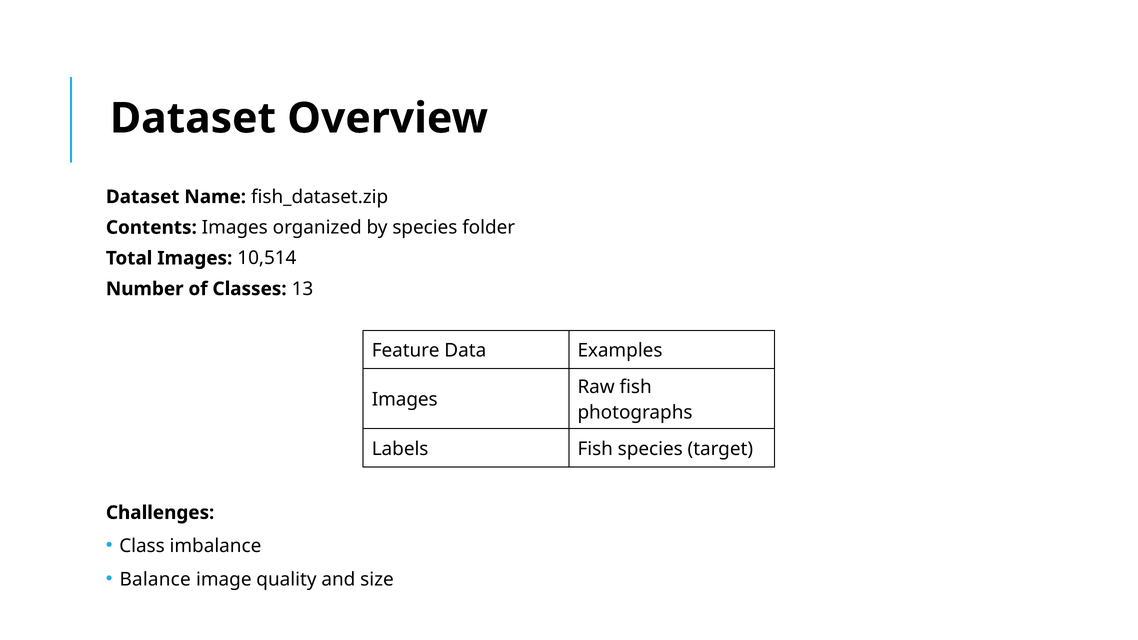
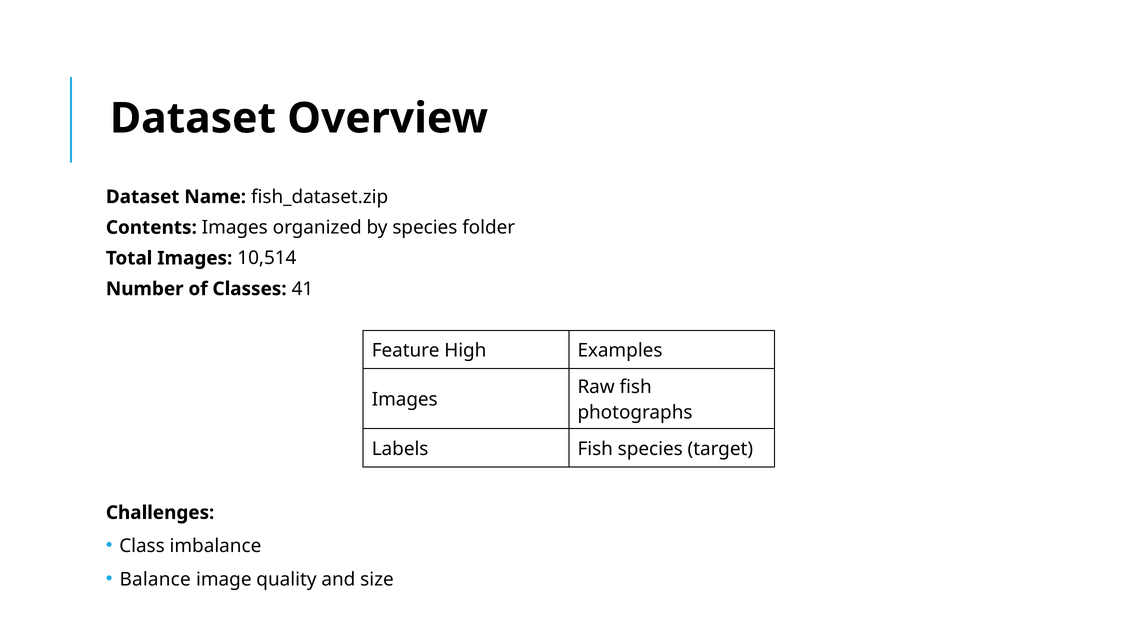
13: 13 -> 41
Data: Data -> High
